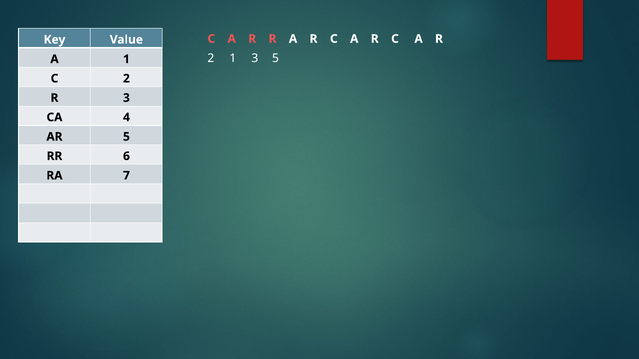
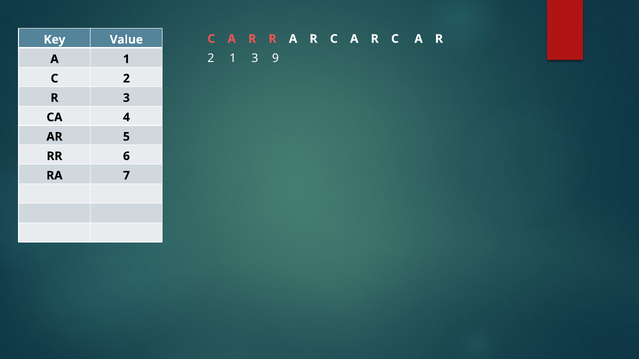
3 5: 5 -> 9
